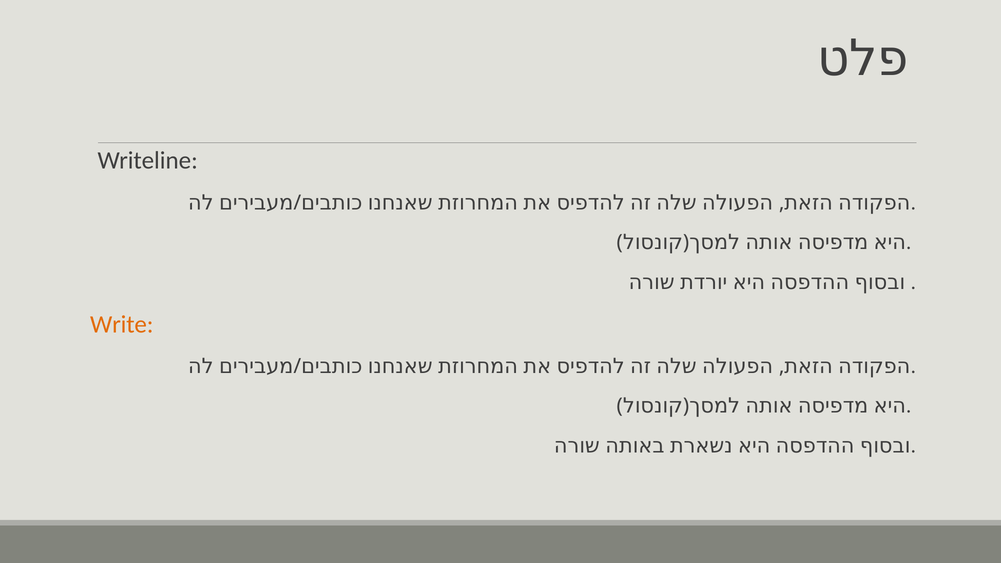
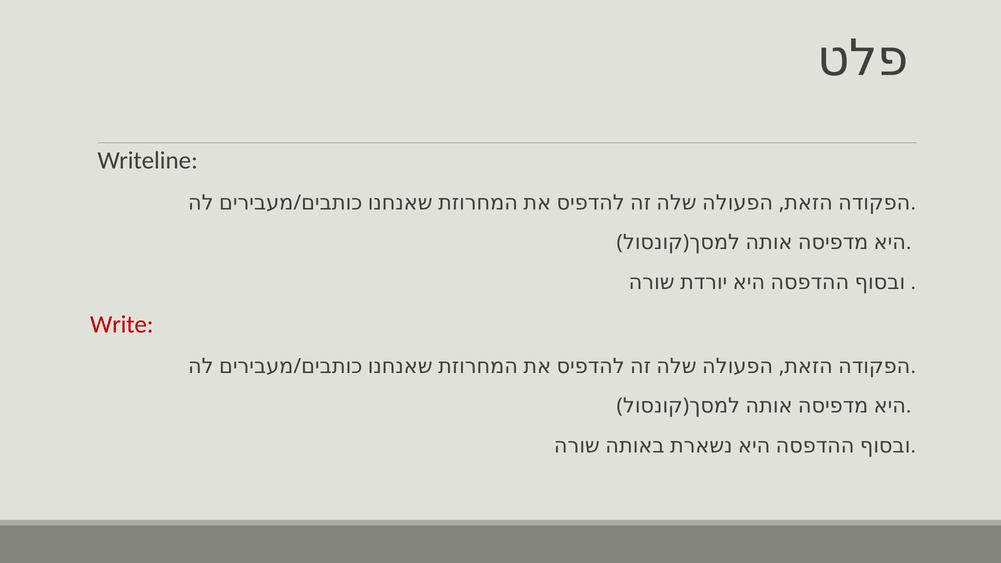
Write colour: orange -> red
